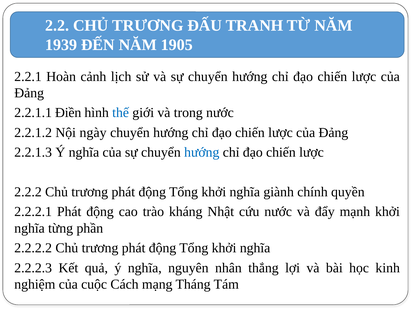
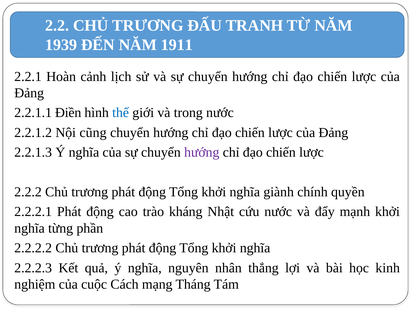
1905: 1905 -> 1911
ngày: ngày -> cũng
hướng at (202, 152) colour: blue -> purple
